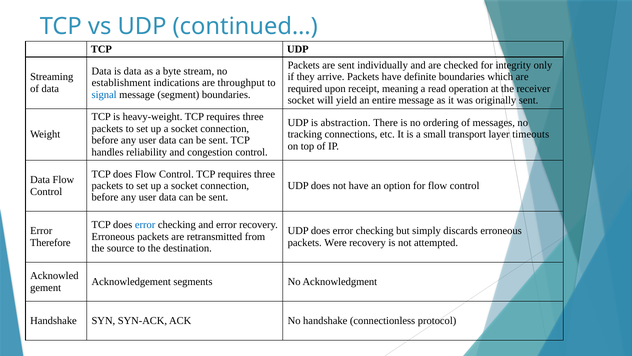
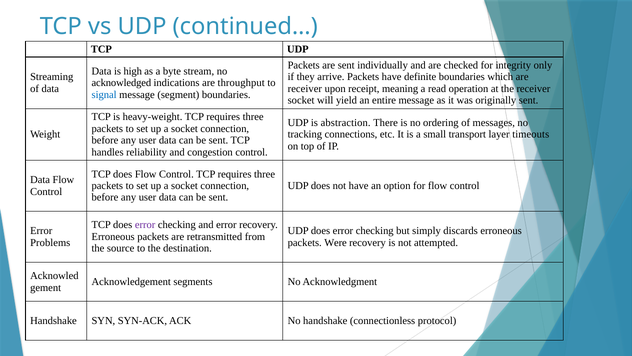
is data: data -> high
establishment: establishment -> acknowledged
required at (305, 89): required -> receiver
error at (145, 225) colour: blue -> purple
Therefore: Therefore -> Problems
